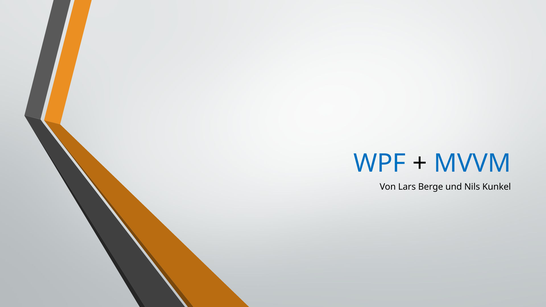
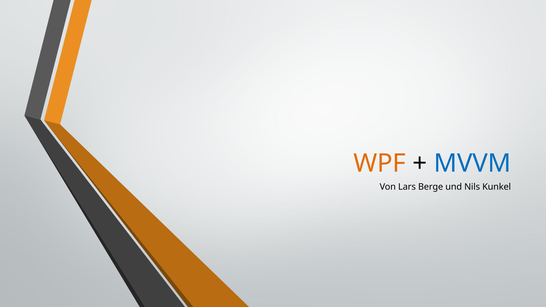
WPF colour: blue -> orange
